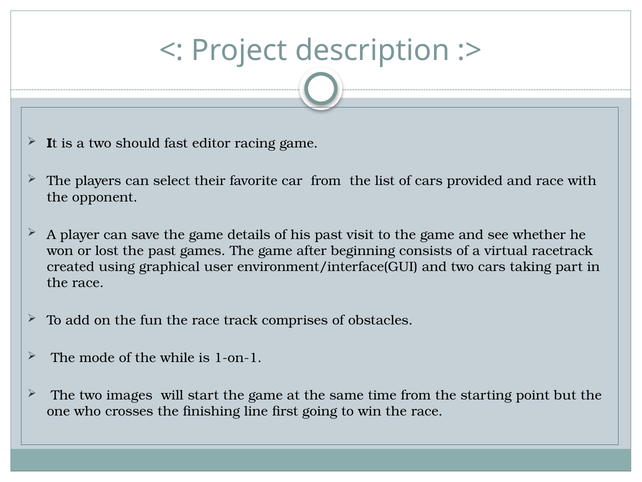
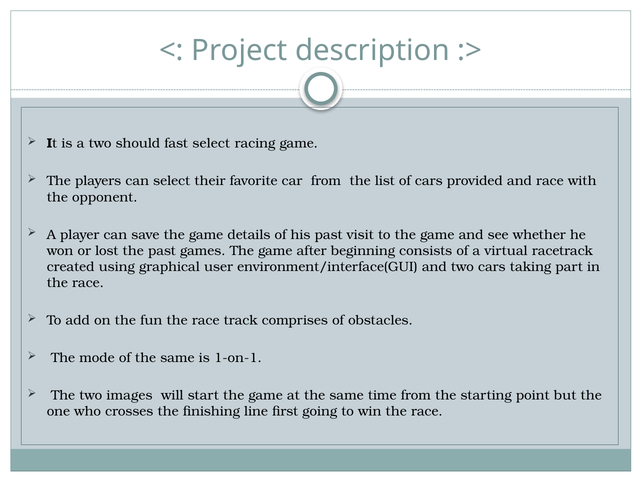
fast editor: editor -> select
of the while: while -> same
